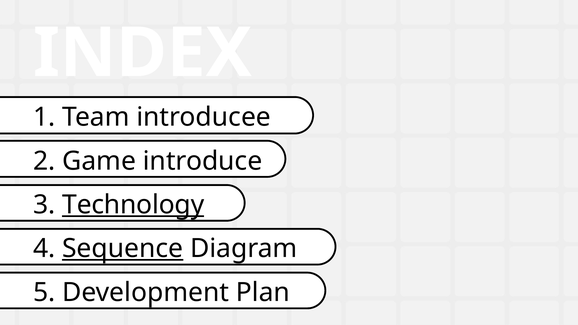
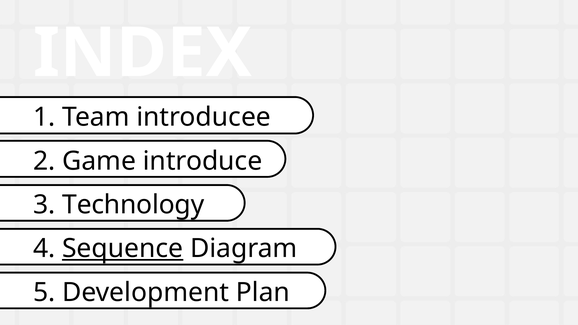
Technology underline: present -> none
